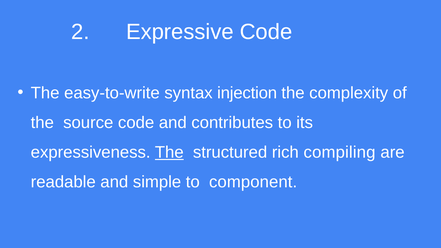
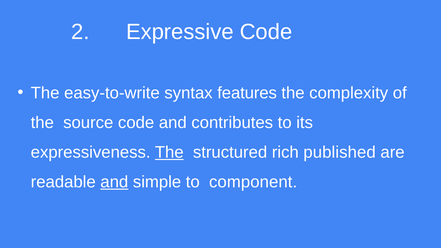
injection: injection -> features
compiling: compiling -> published
and at (114, 182) underline: none -> present
